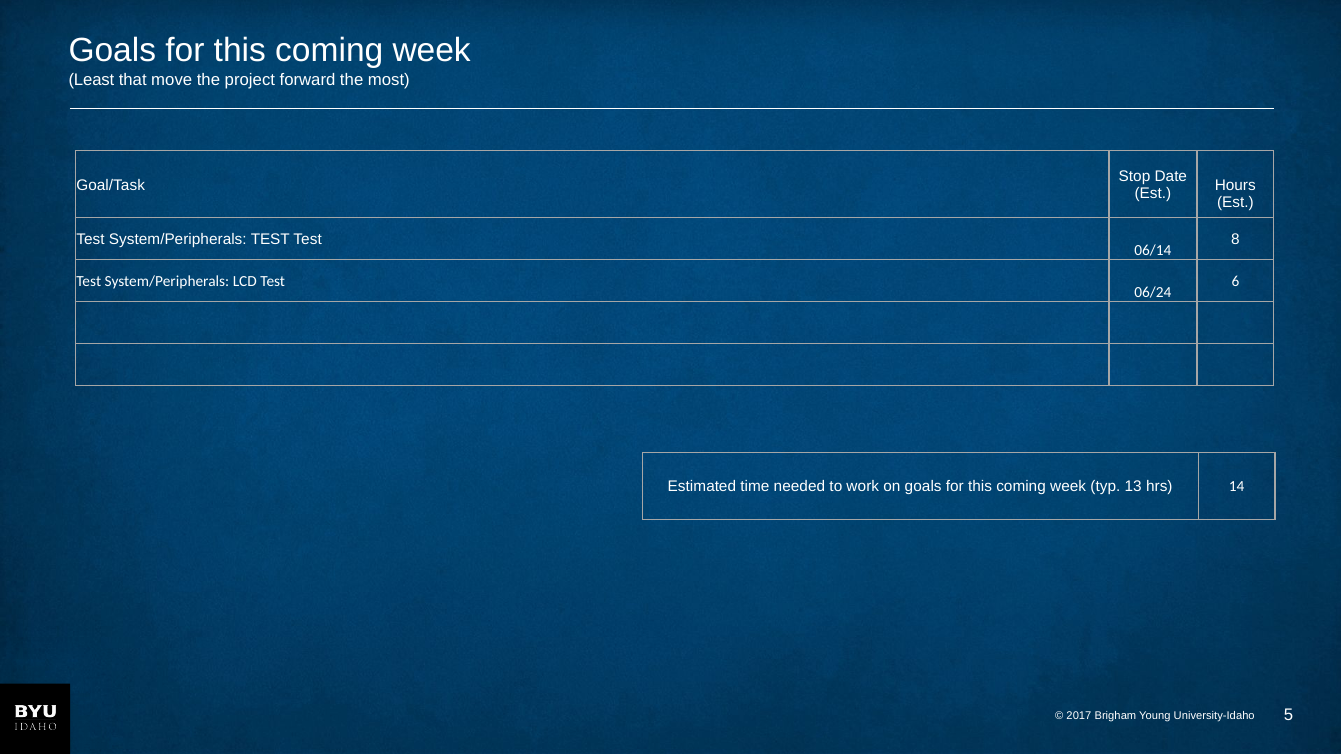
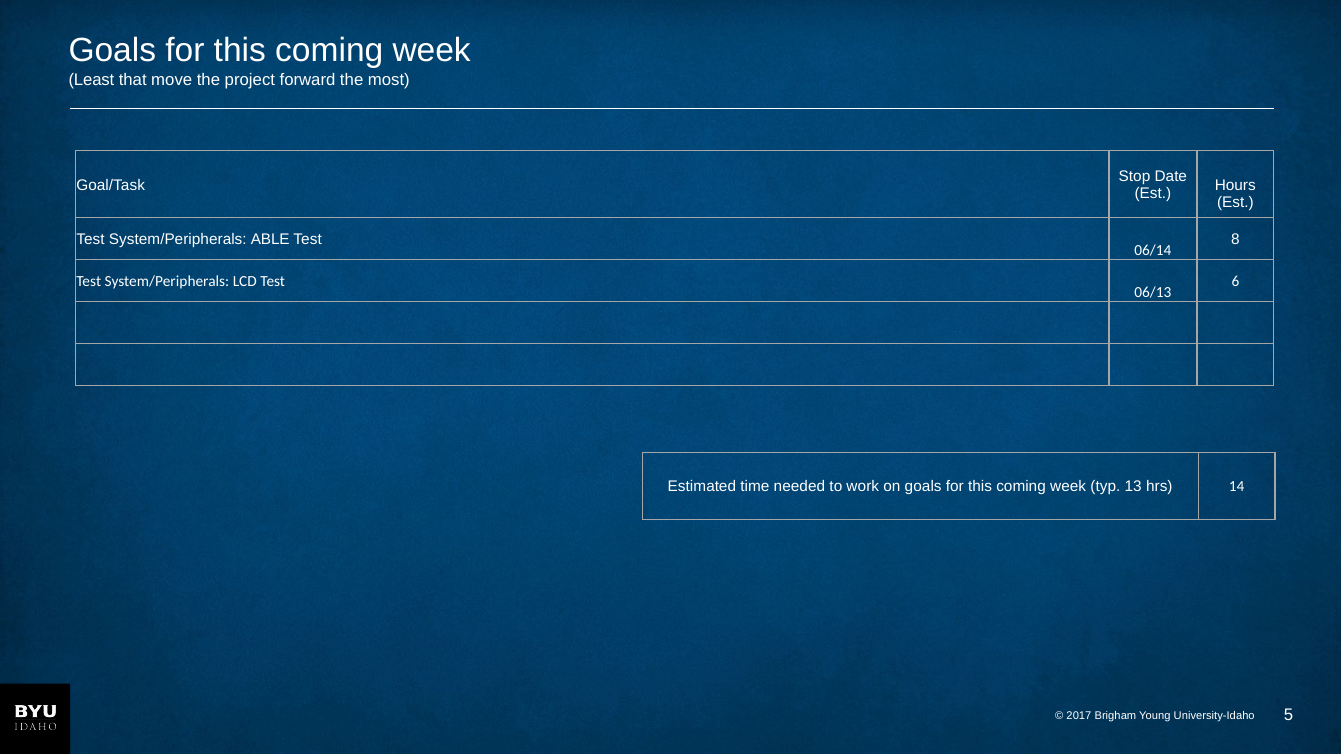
System/Peripherals TEST: TEST -> ABLE
06/24: 06/24 -> 06/13
